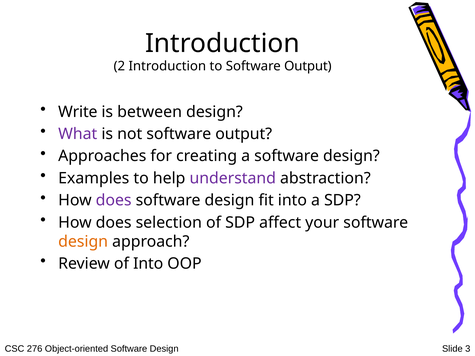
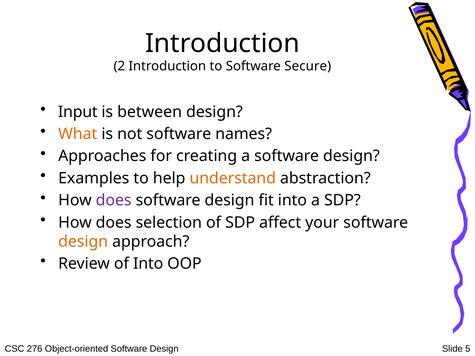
to Software Output: Output -> Secure
Write: Write -> Input
What colour: purple -> orange
not software output: output -> names
understand colour: purple -> orange
3: 3 -> 5
